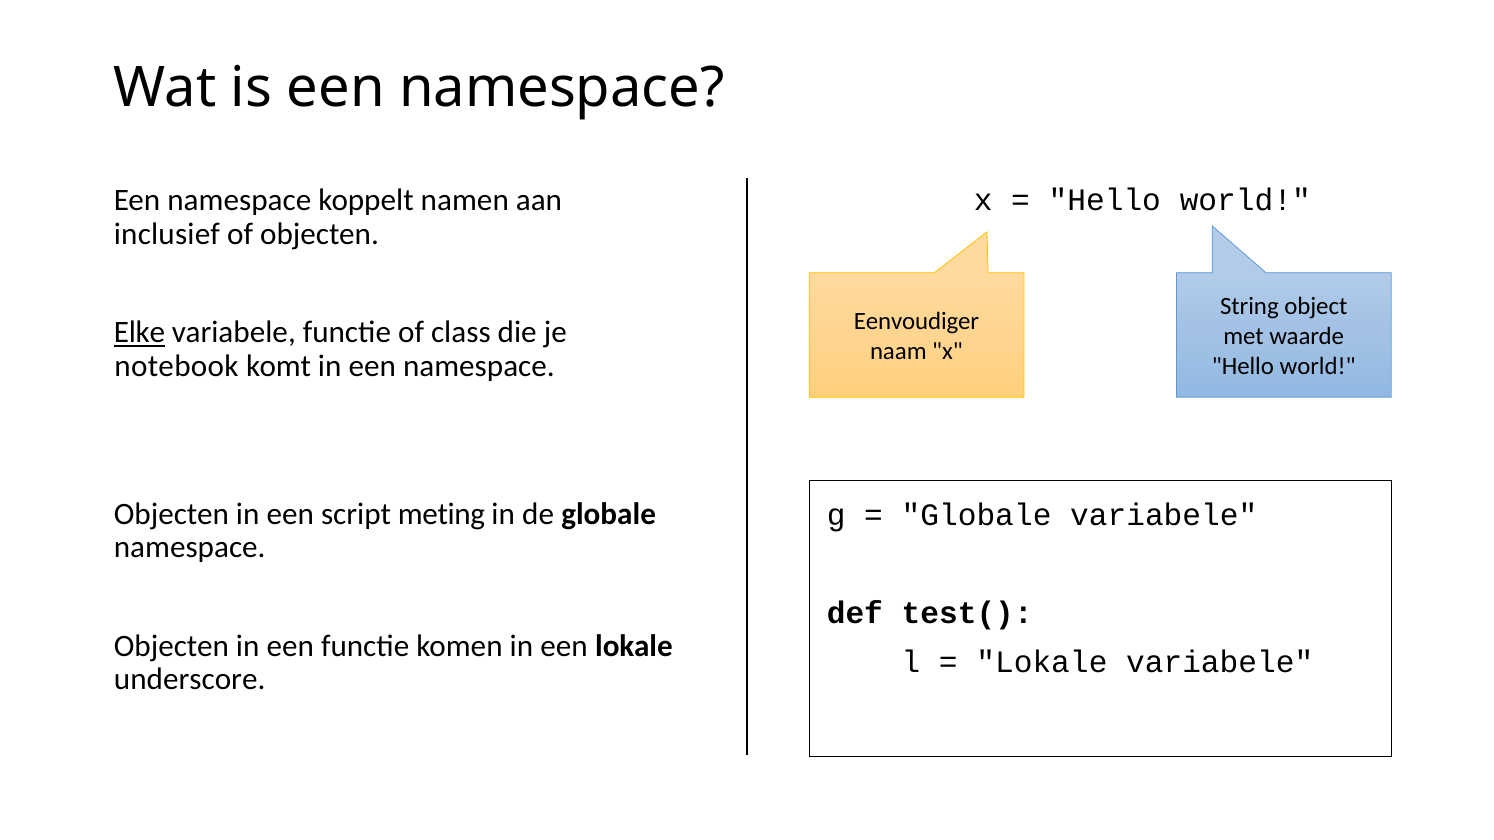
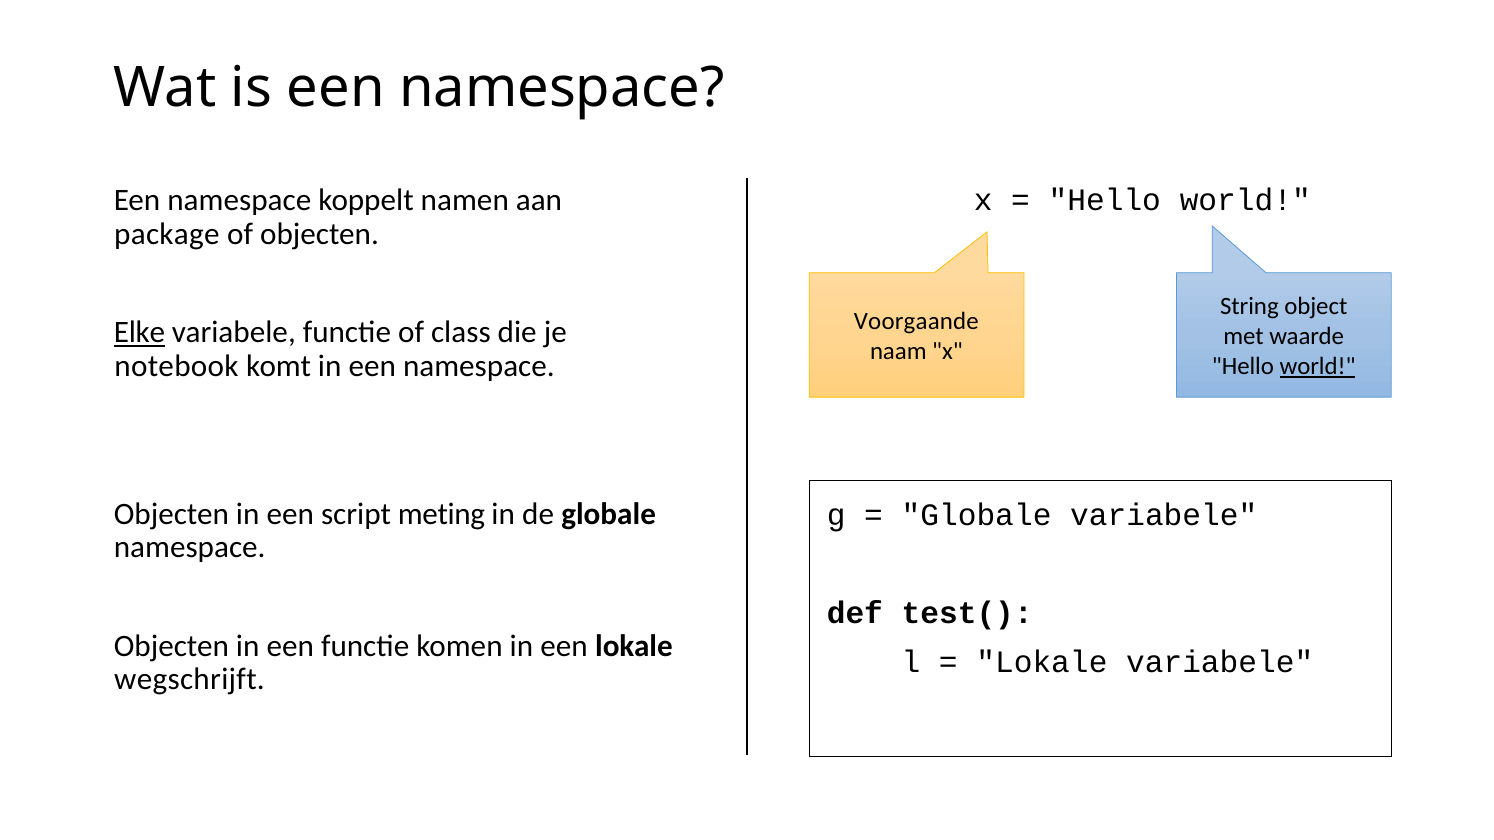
inclusief: inclusief -> package
Eenvoudiger: Eenvoudiger -> Voorgaande
world at (1318, 367) underline: none -> present
underscore: underscore -> wegschrijft
